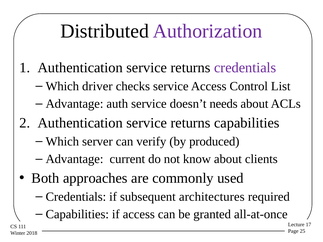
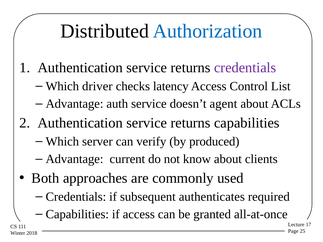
Authorization colour: purple -> blue
checks service: service -> latency
needs: needs -> agent
architectures: architectures -> authenticates
